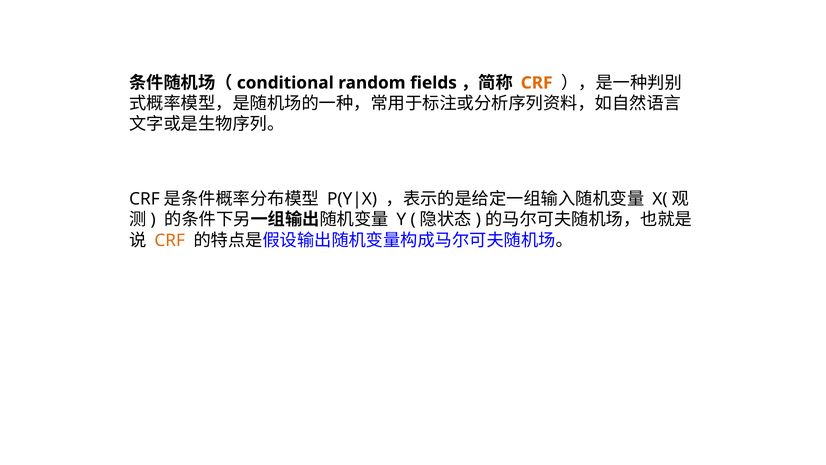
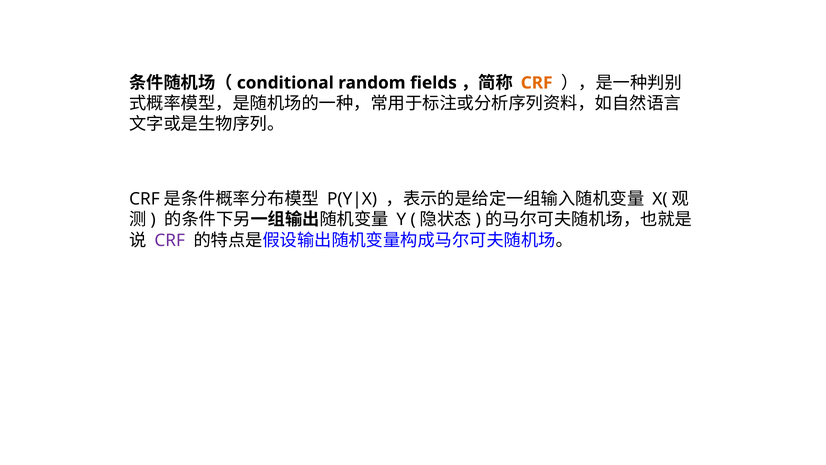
CRF at (170, 240) colour: orange -> purple
